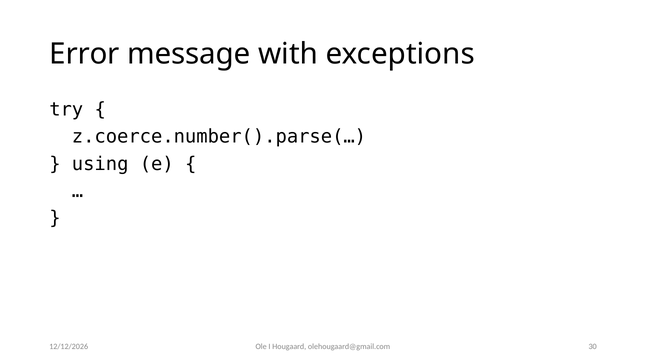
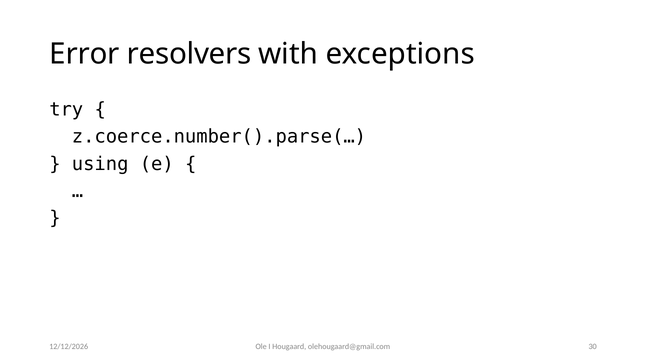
message: message -> resolvers
